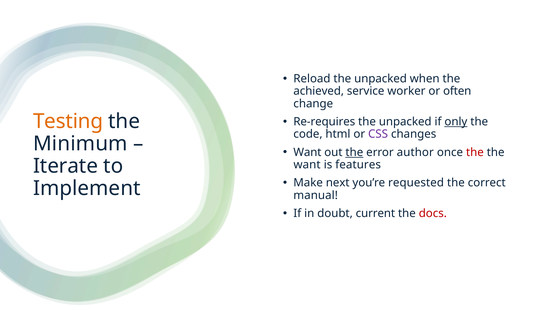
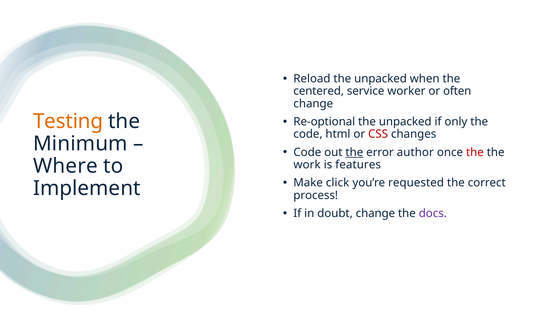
achieved: achieved -> centered
Re-requires: Re-requires -> Re-optional
only underline: present -> none
CSS colour: purple -> red
Want at (307, 152): Want -> Code
Iterate: Iterate -> Where
want at (307, 165): want -> work
next: next -> click
manual: manual -> process
doubt current: current -> change
docs colour: red -> purple
